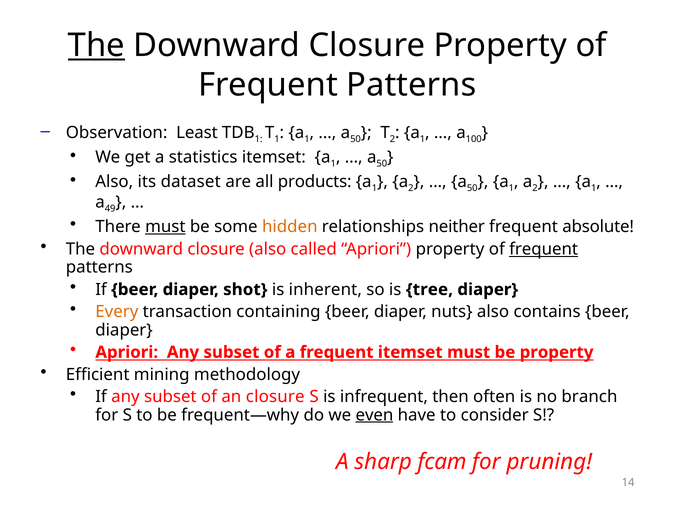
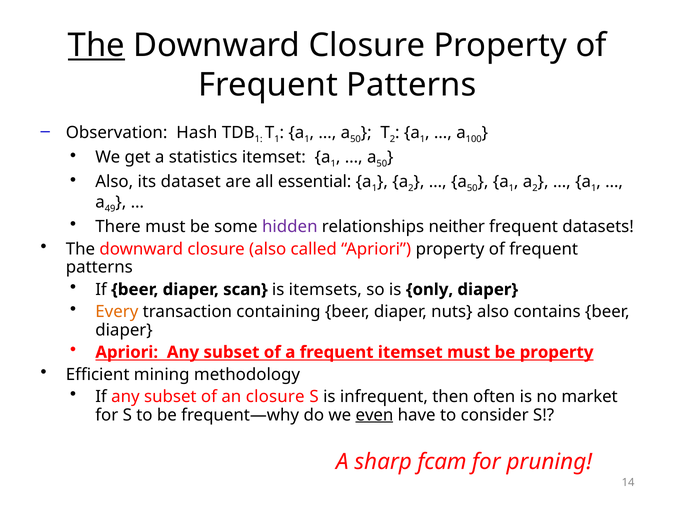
Least: Least -> Hash
products: products -> essential
must at (165, 227) underline: present -> none
hidden colour: orange -> purple
absolute: absolute -> datasets
frequent at (544, 249) underline: present -> none
shot: shot -> scan
inherent: inherent -> itemsets
tree: tree -> only
branch: branch -> market
